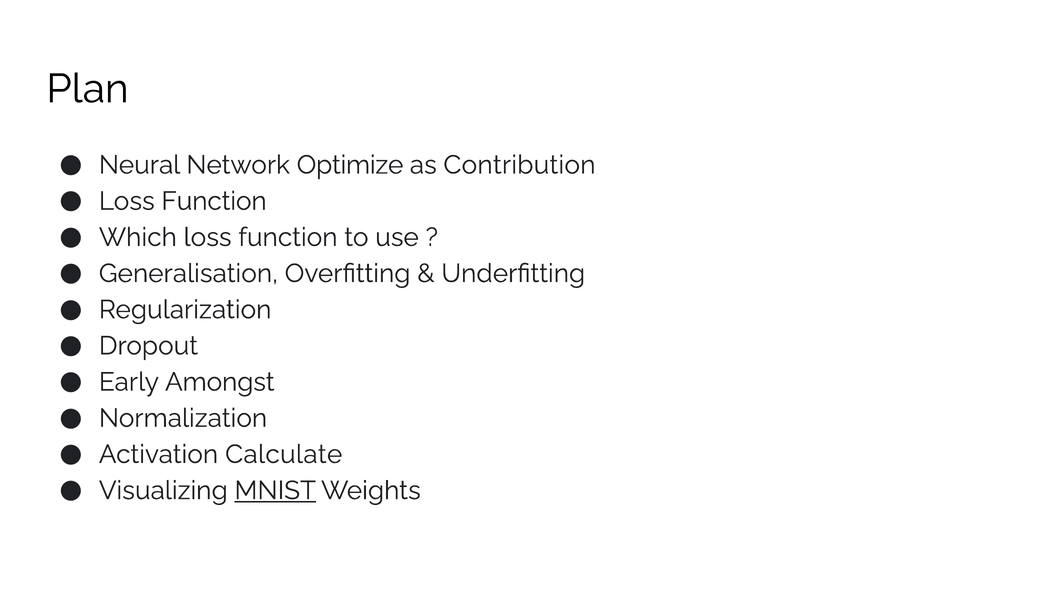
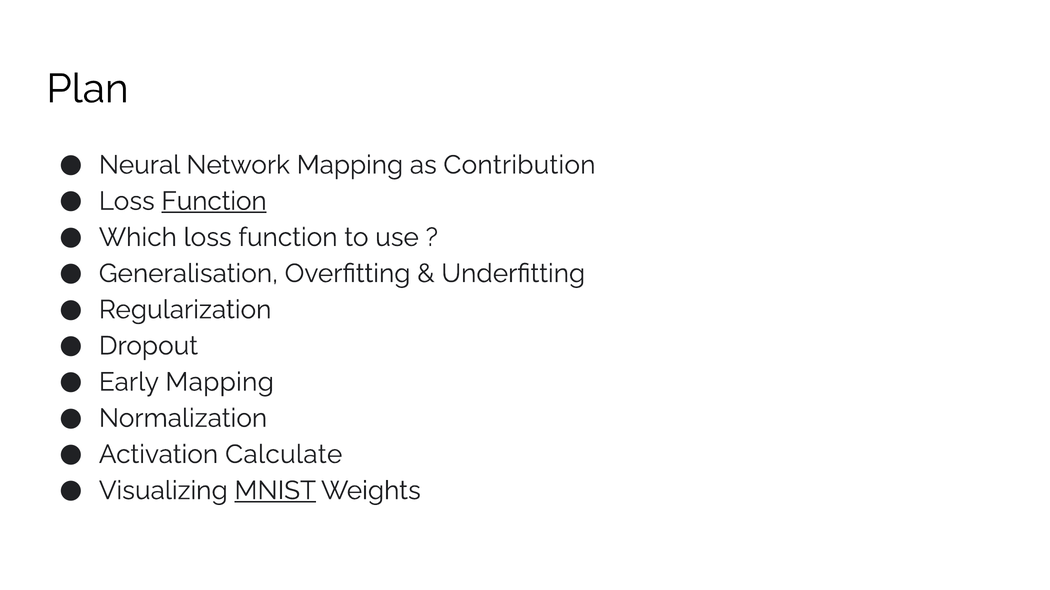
Network Optimize: Optimize -> Mapping
Function at (214, 201) underline: none -> present
Early Amongst: Amongst -> Mapping
